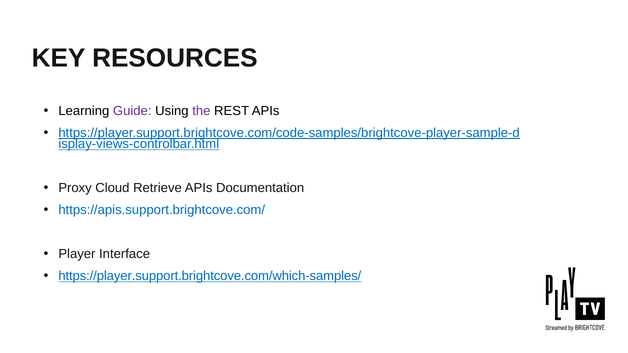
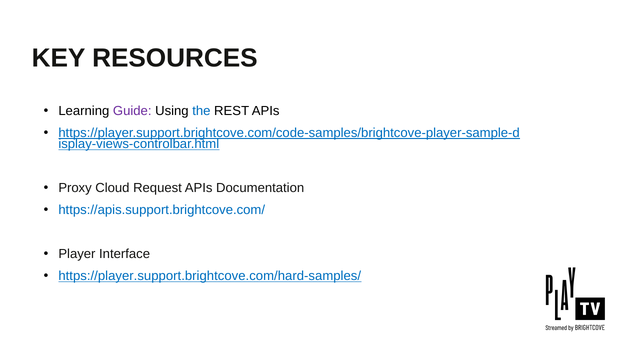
the colour: purple -> blue
Retrieve: Retrieve -> Request
https://player.support.brightcove.com/which-samples/: https://player.support.brightcove.com/which-samples/ -> https://player.support.brightcove.com/hard-samples/
